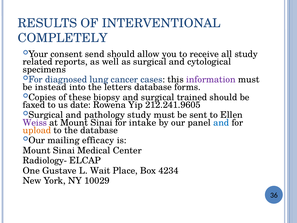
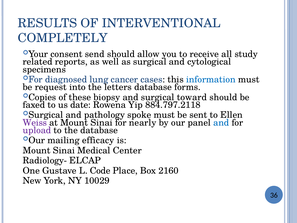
information colour: purple -> blue
instead: instead -> request
trained: trained -> toward
212.241.9605: 212.241.9605 -> 884.797.2118
pathology study: study -> spoke
intake: intake -> nearly
upload colour: orange -> purple
Wait: Wait -> Code
4234: 4234 -> 2160
